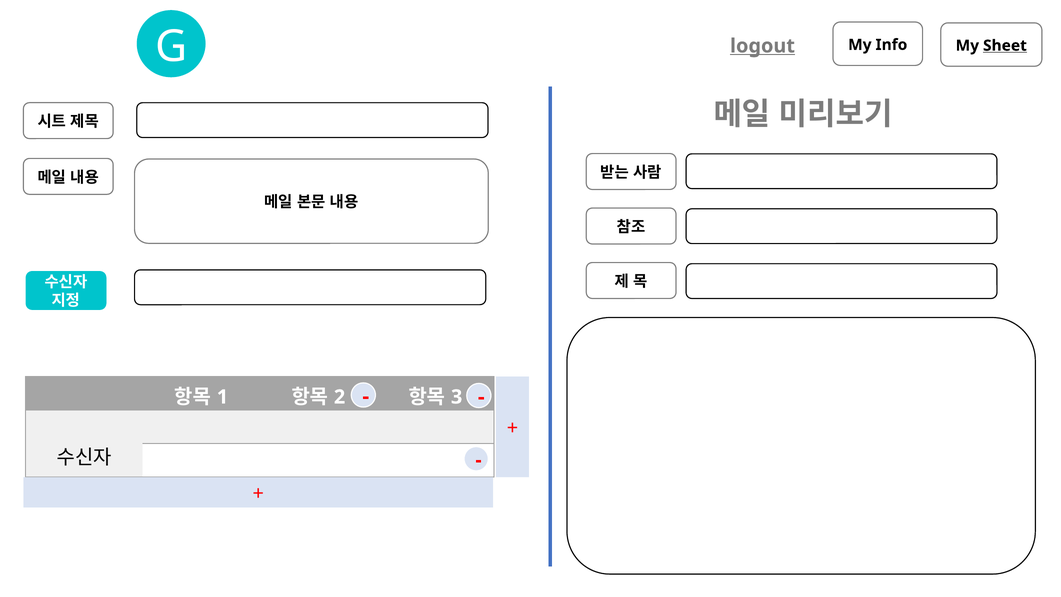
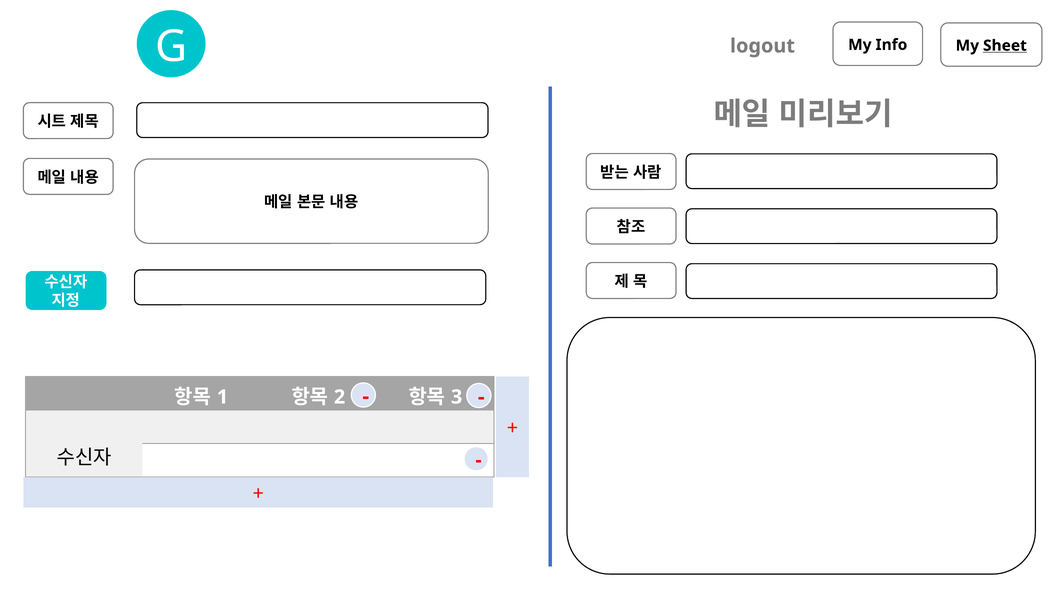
logout underline: present -> none
